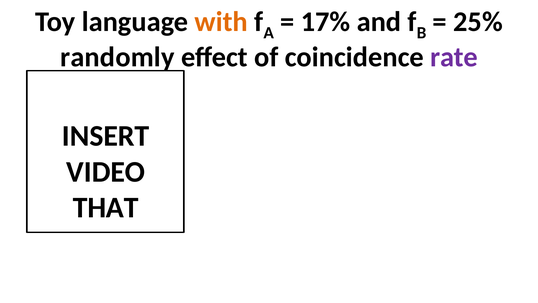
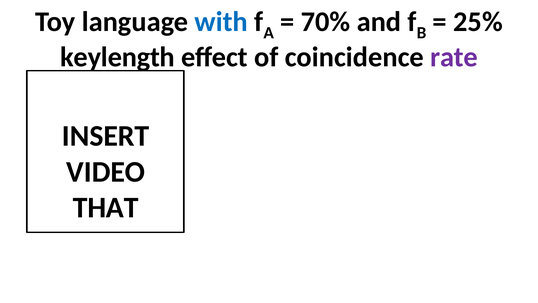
with colour: orange -> blue
17%: 17% -> 70%
randomly: randomly -> keylength
